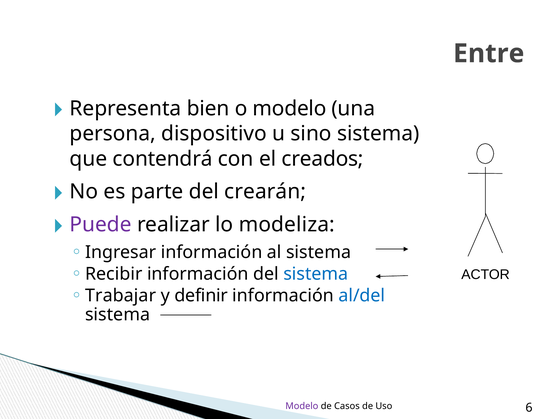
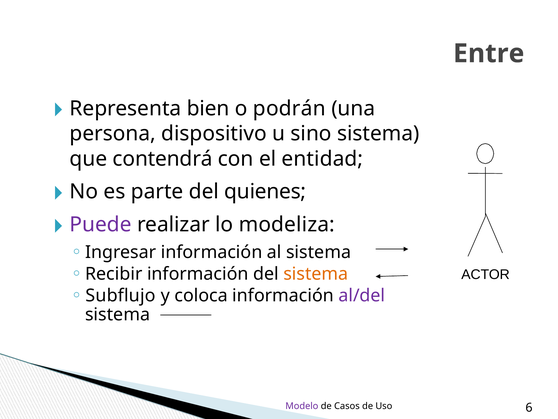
o modelo: modelo -> podrán
creados: creados -> entidad
crearán: crearán -> quienes
sistema at (316, 274) colour: blue -> orange
Trabajar: Trabajar -> Subflujo
definir: definir -> coloca
al/del colour: blue -> purple
